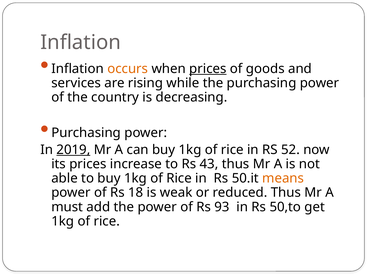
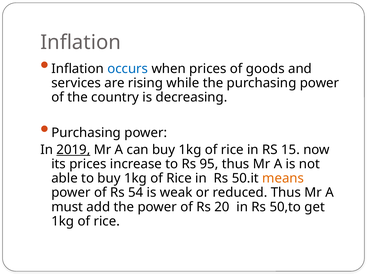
occurs colour: orange -> blue
prices at (208, 69) underline: present -> none
52: 52 -> 15
43: 43 -> 95
18: 18 -> 54
93: 93 -> 20
